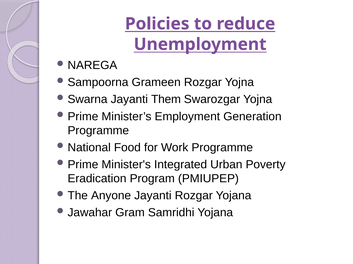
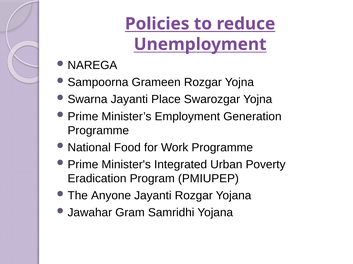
Them: Them -> Place
